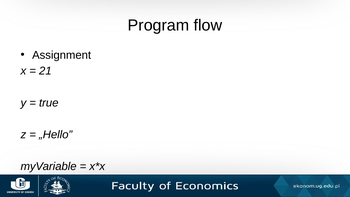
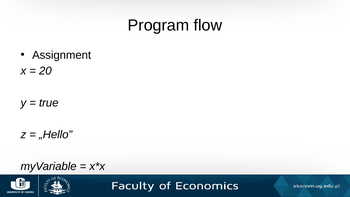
21: 21 -> 20
